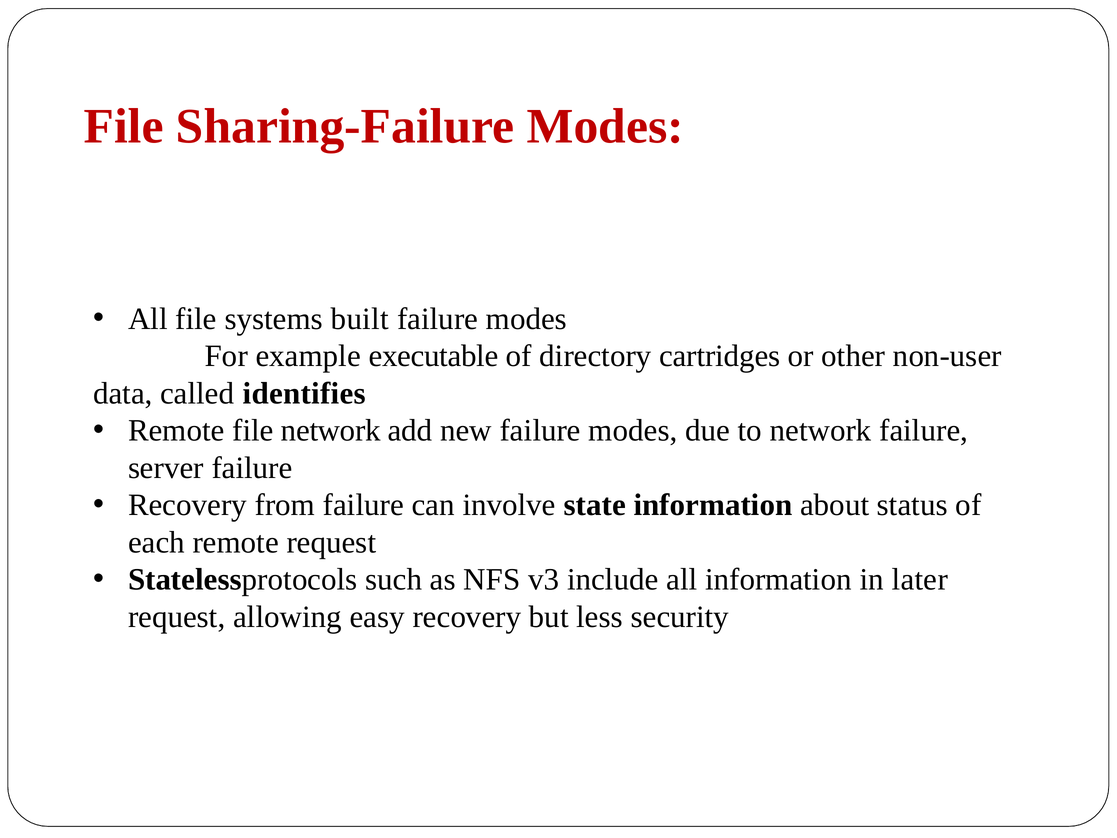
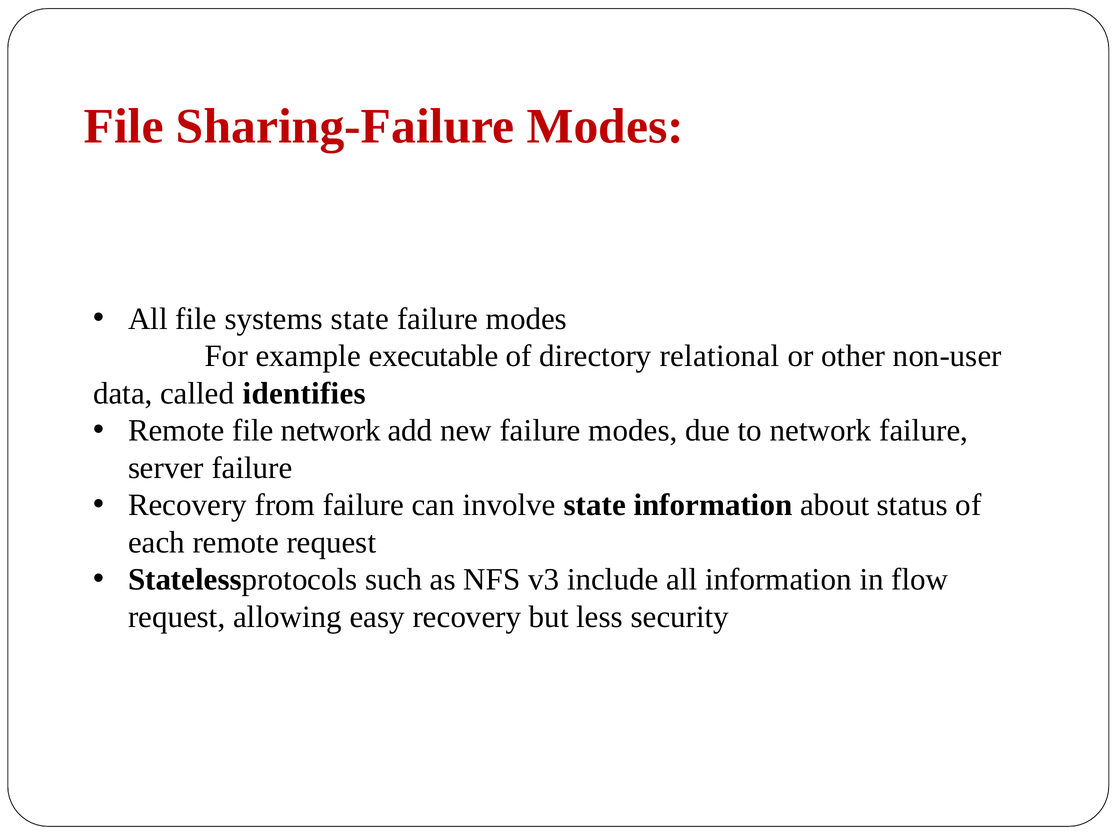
systems built: built -> state
cartridges: cartridges -> relational
later: later -> flow
